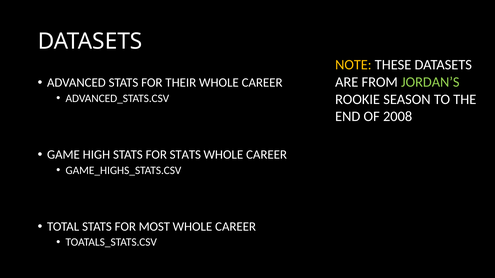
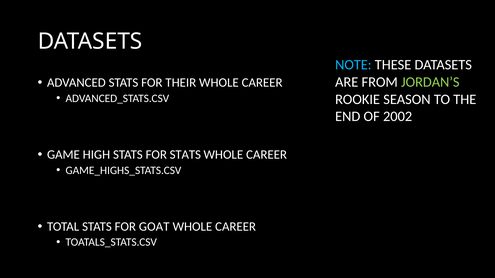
NOTE colour: yellow -> light blue
2008: 2008 -> 2002
MOST: MOST -> GOAT
